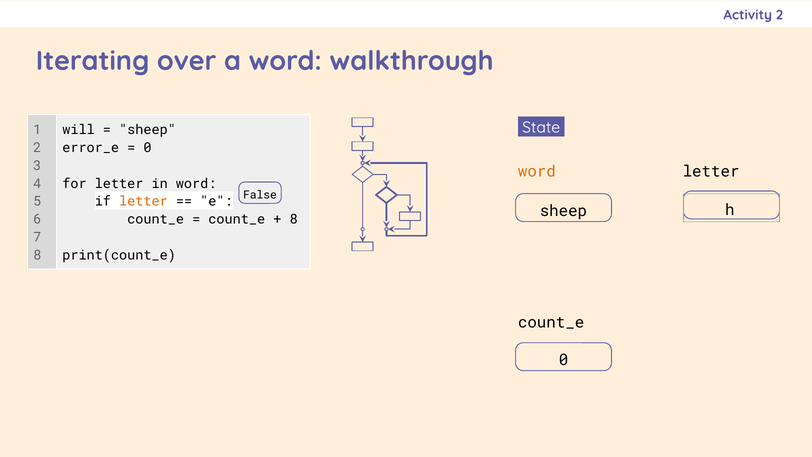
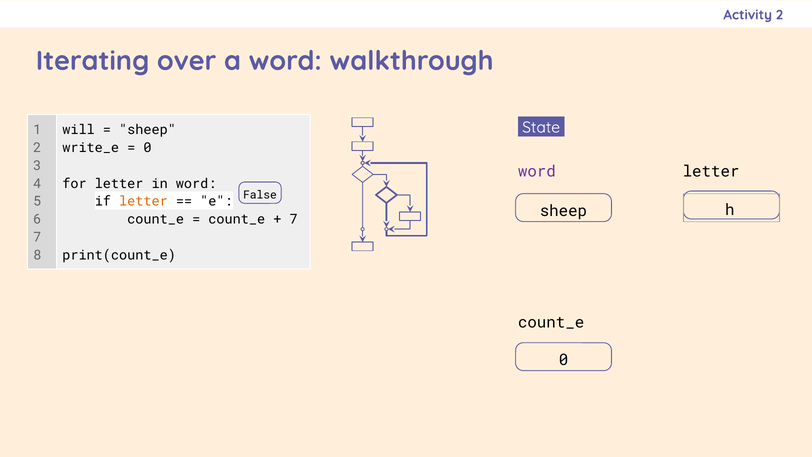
error_e: error_e -> write_e
word at (537, 171) colour: orange -> purple
8 at (294, 219): 8 -> 7
